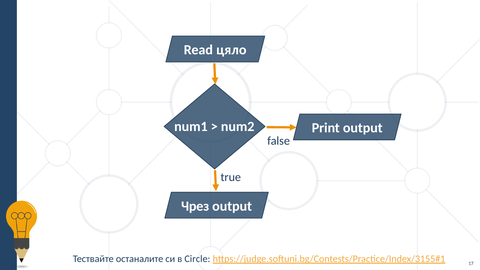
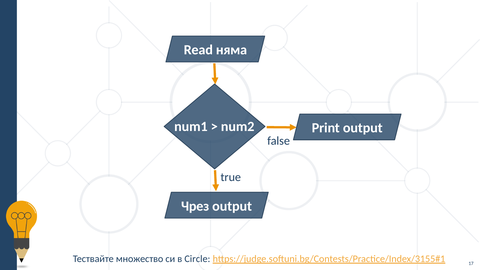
цяло: цяло -> няма
останалите: останалите -> множество
